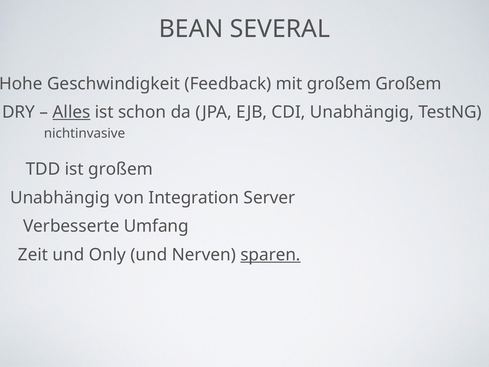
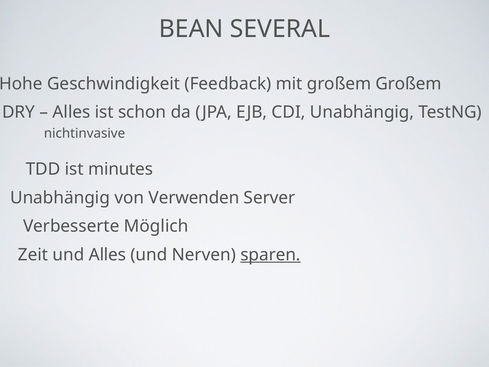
Alles at (71, 112) underline: present -> none
ist großem: großem -> minutes
Integration: Integration -> Verwenden
Umfang: Umfang -> Möglich
und Only: Only -> Alles
